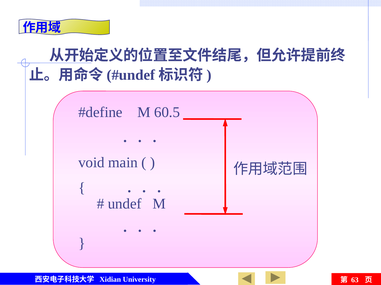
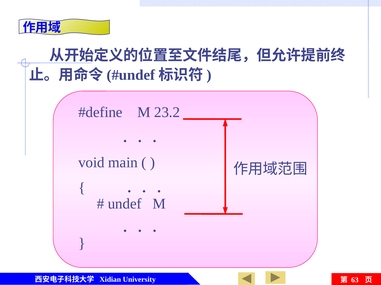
60.5: 60.5 -> 23.2
